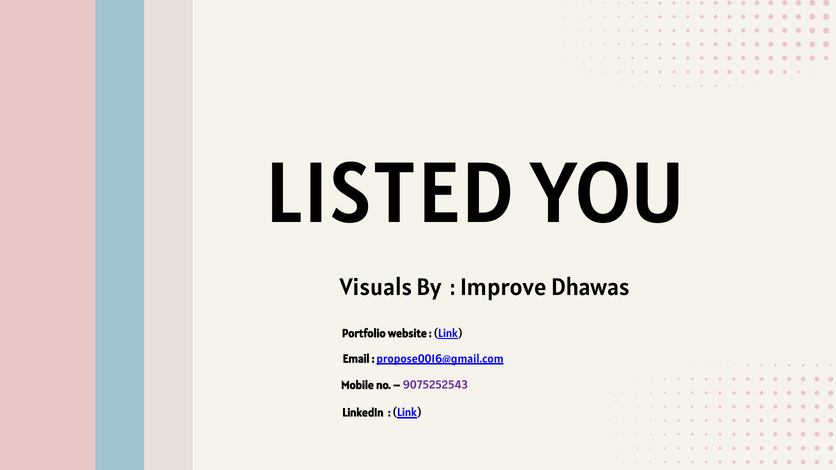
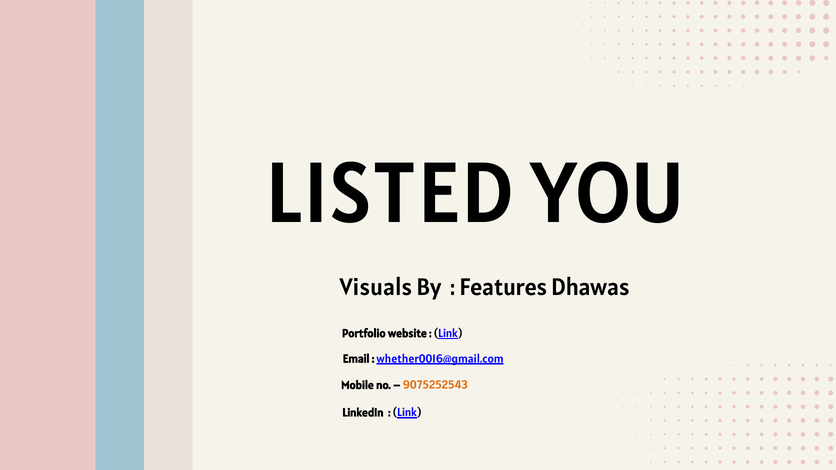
Improve: Improve -> Features
propose0016@gmail.com: propose0016@gmail.com -> whether0016@gmail.com
9075252543 colour: purple -> orange
